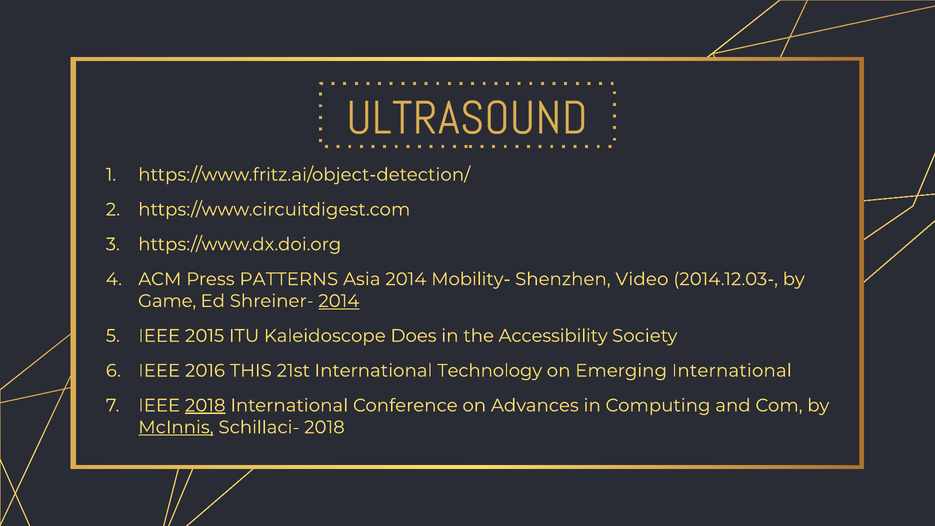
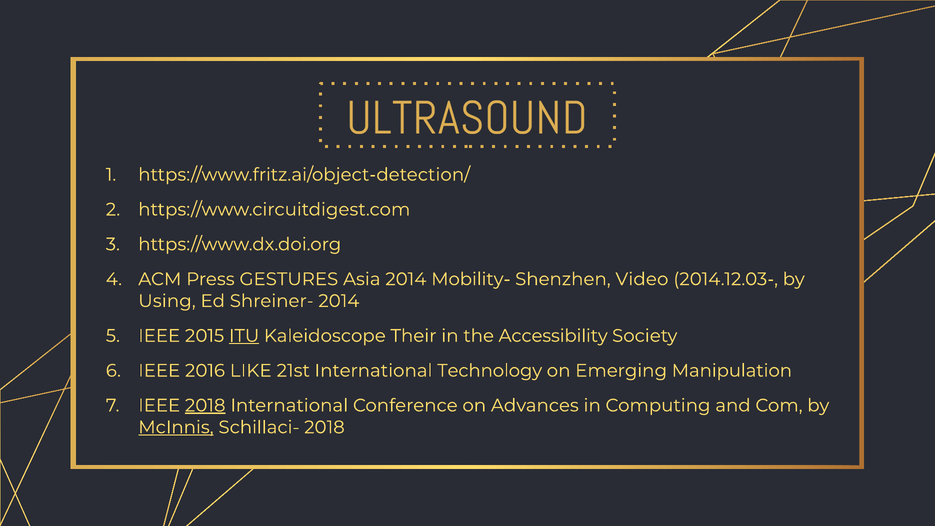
PATTERNS: PATTERNS -> GESTURES
Game: Game -> Using
2014 at (339, 301) underline: present -> none
ITU underline: none -> present
Does: Does -> Their
THIS: THIS -> LIKE
Emerging International: International -> Manipulation
